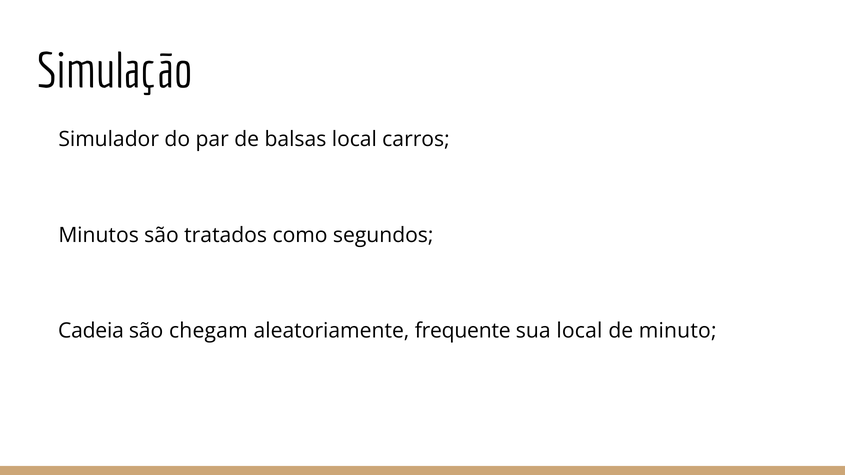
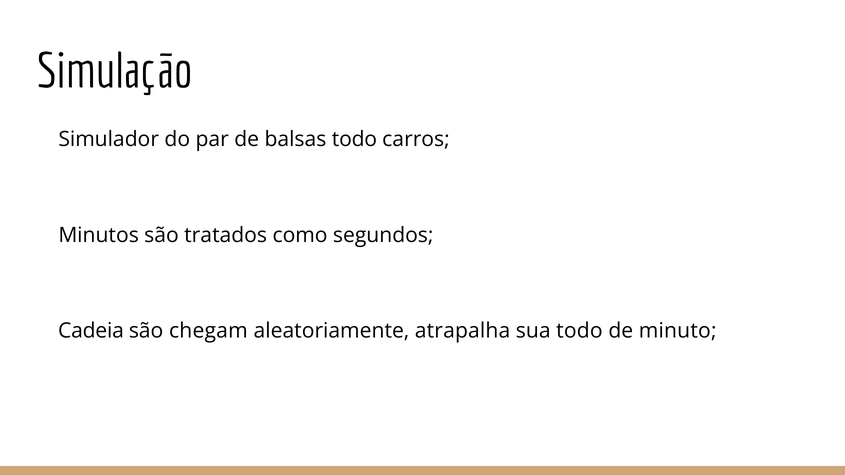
balsas local: local -> todo
frequente: frequente -> atrapalha
sua local: local -> todo
